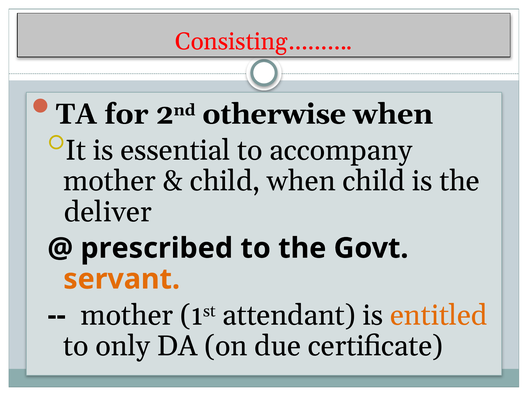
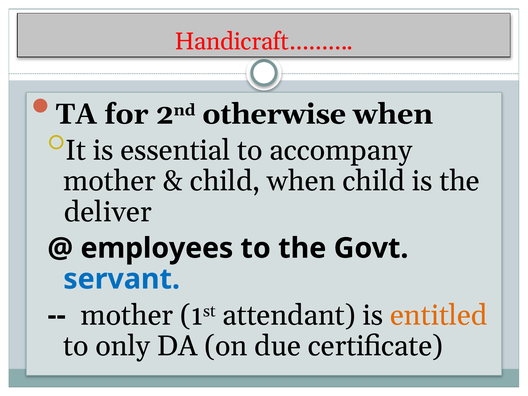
Consisting………: Consisting……… -> Handicraft………
prescribed: prescribed -> employees
servant colour: orange -> blue
